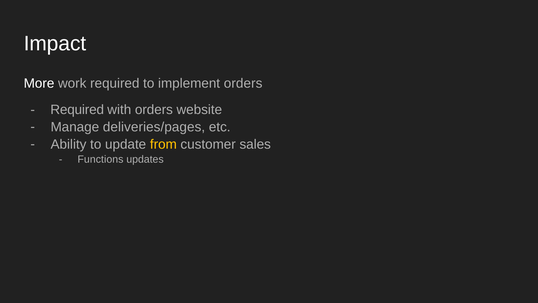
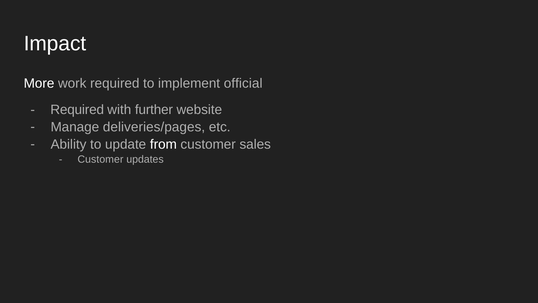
implement orders: orders -> official
with orders: orders -> further
from colour: yellow -> white
Functions at (100, 159): Functions -> Customer
